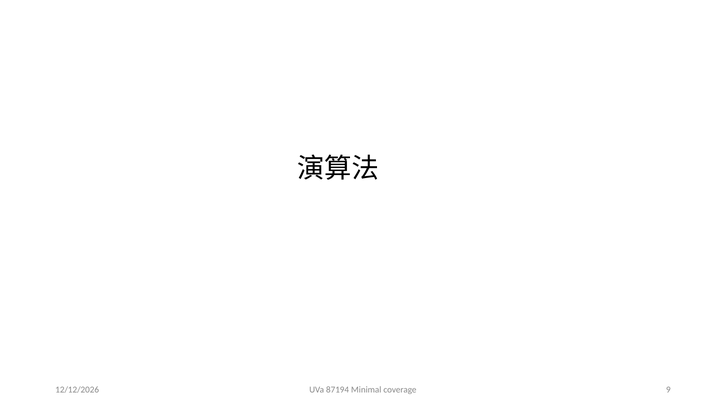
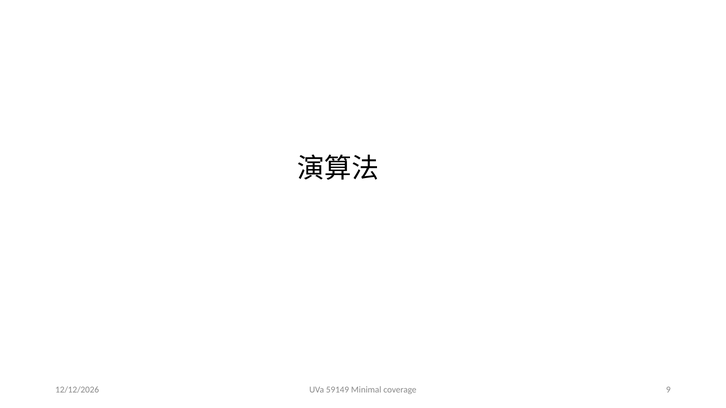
87194: 87194 -> 59149
